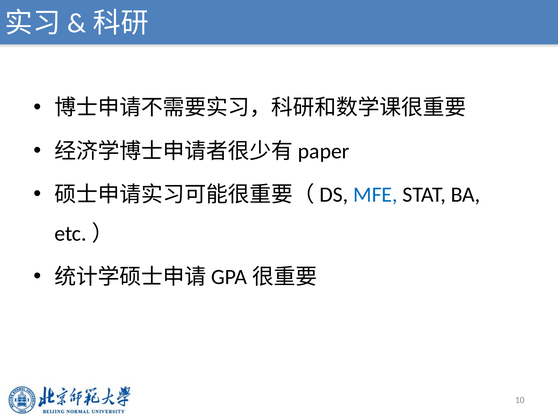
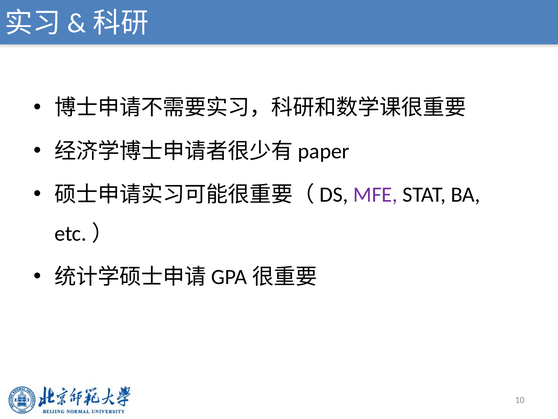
MFE colour: blue -> purple
